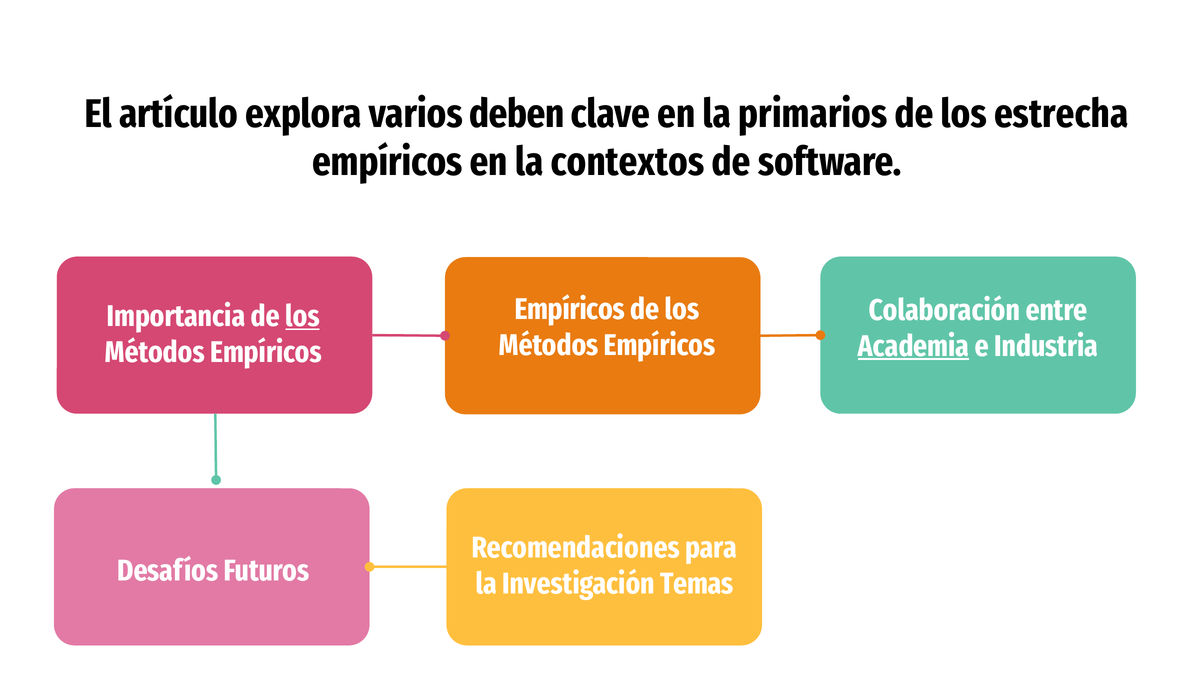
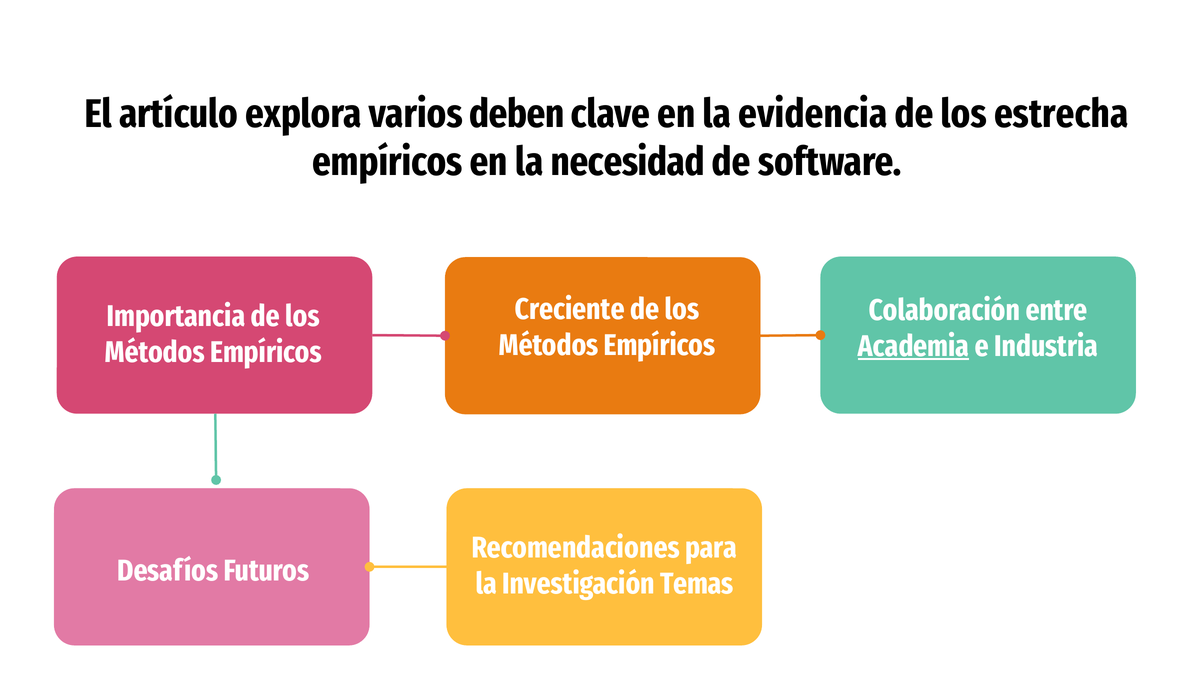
primarios: primarios -> evidencia
contextos: contextos -> necesidad
Empíricos at (570, 309): Empíricos -> Creciente
los at (303, 316) underline: present -> none
